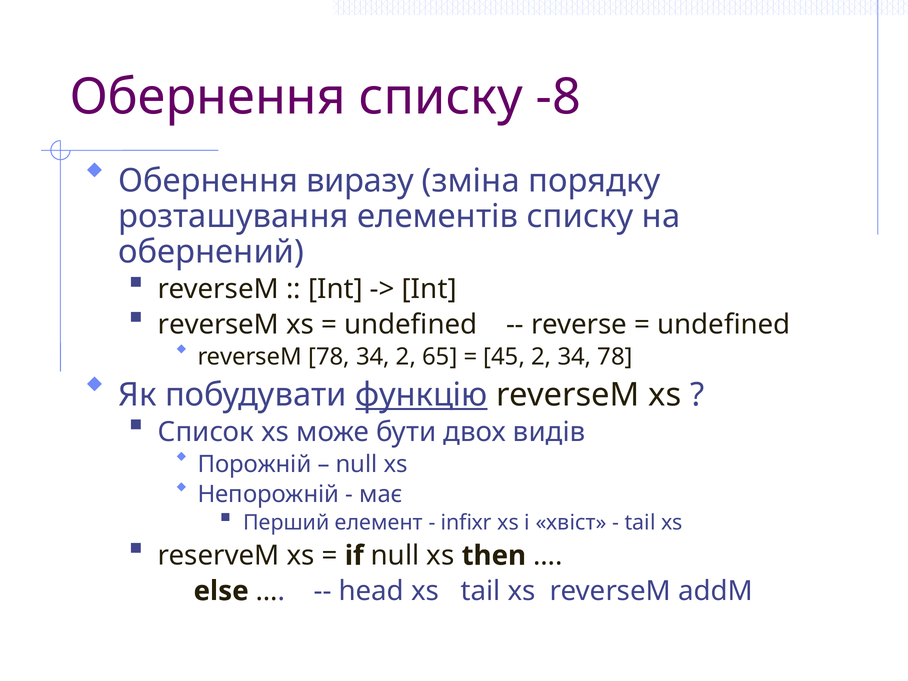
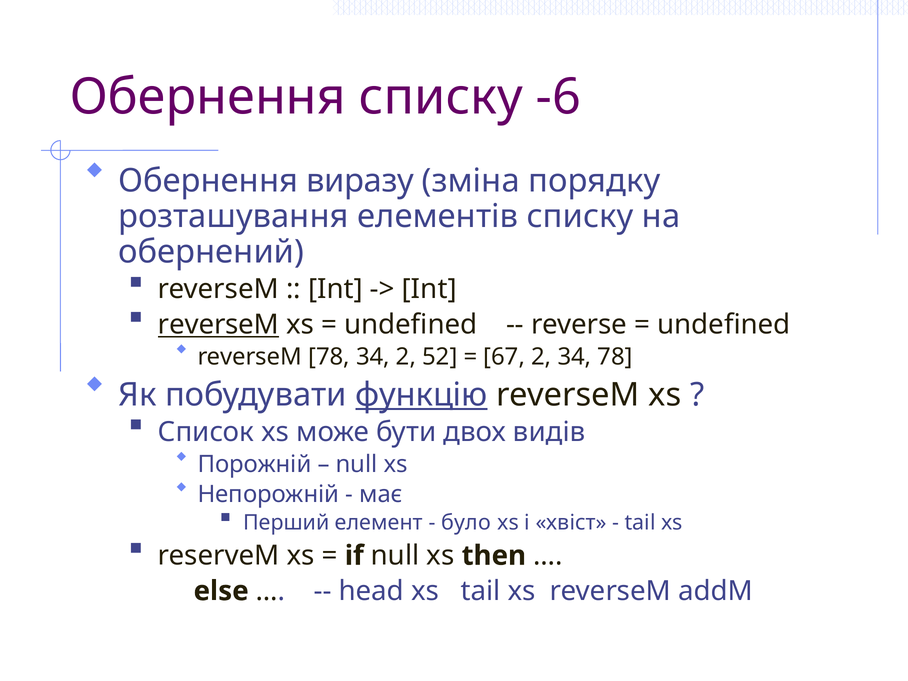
-8: -8 -> -6
reverseM at (219, 325) underline: none -> present
65: 65 -> 52
45: 45 -> 67
infixr: infixr -> було
